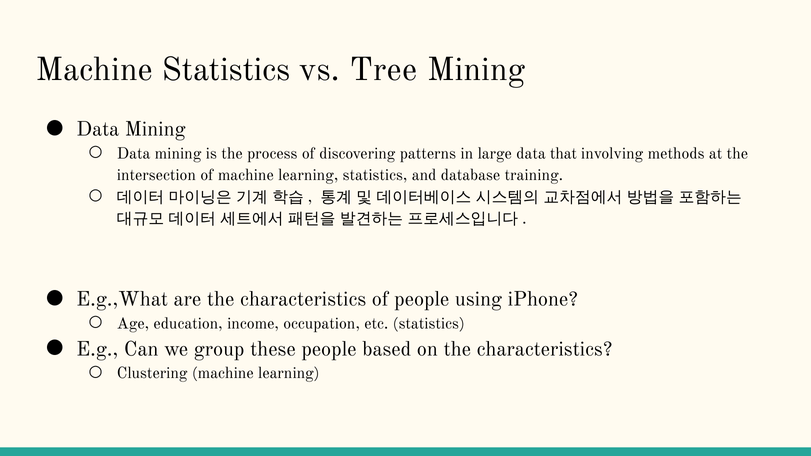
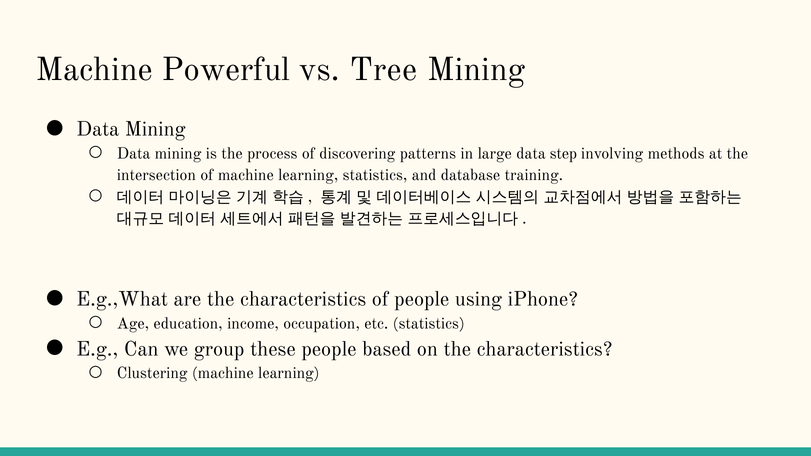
Machine Statistics: Statistics -> Powerful
that: that -> step
